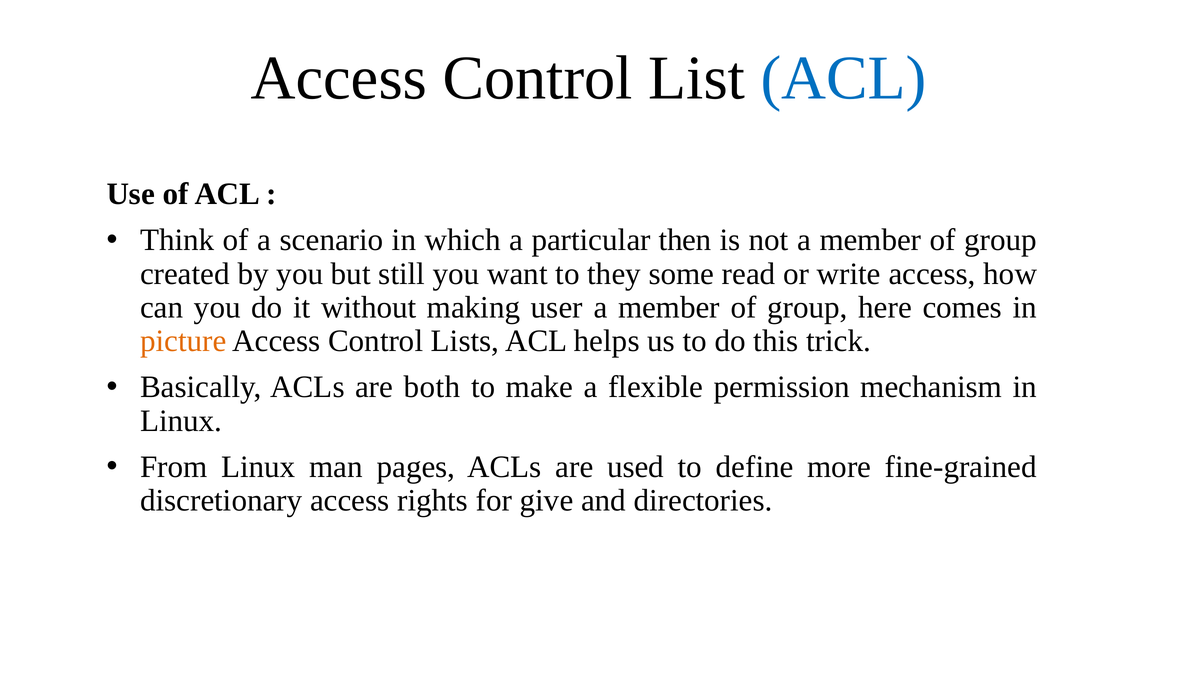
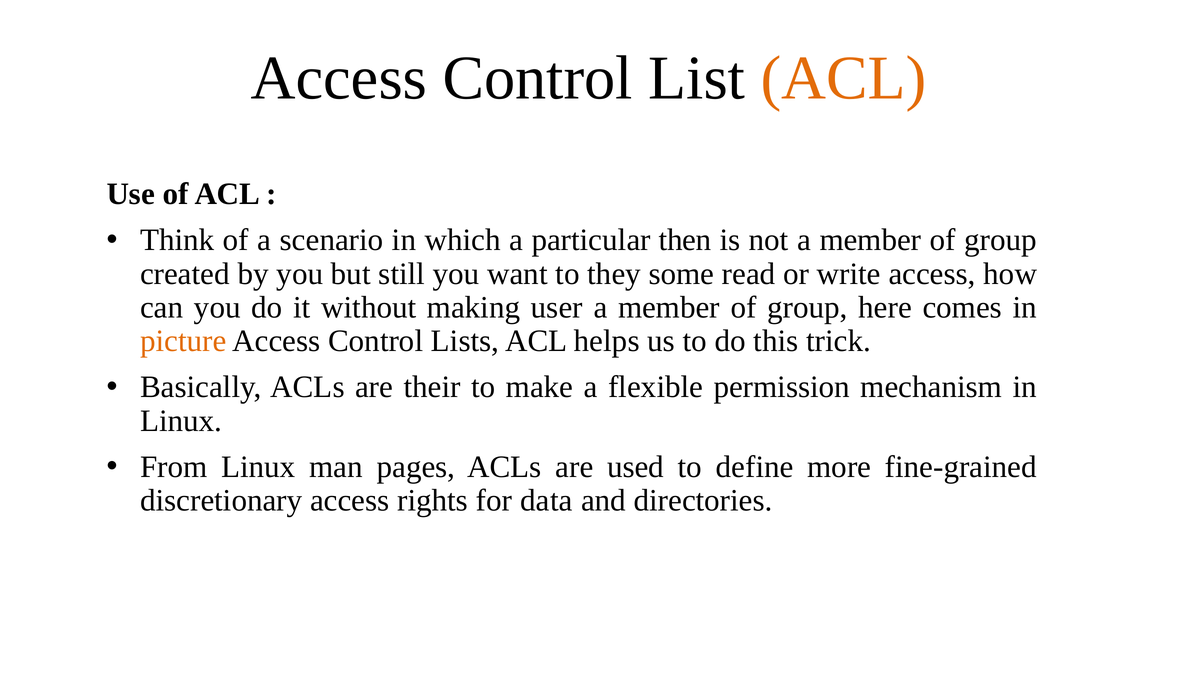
ACL at (844, 78) colour: blue -> orange
both: both -> their
give: give -> data
